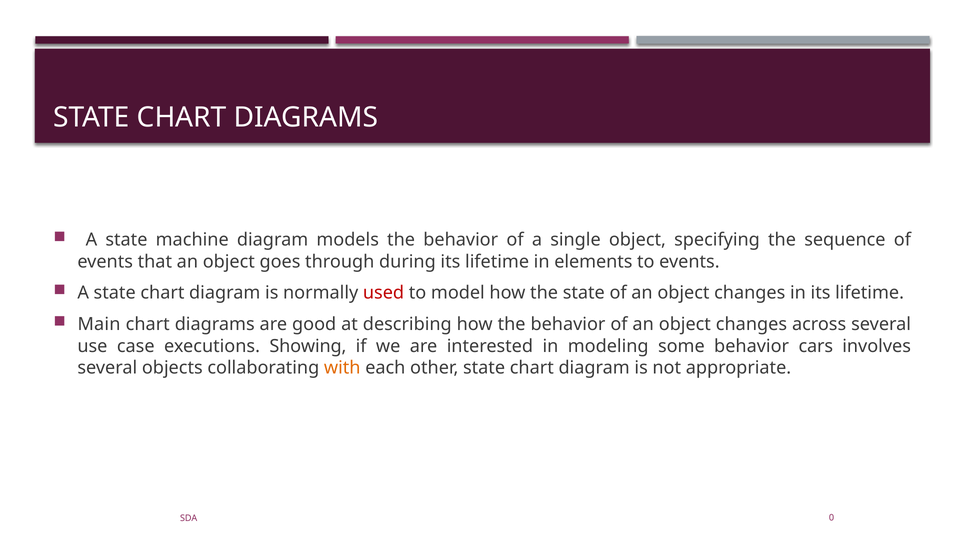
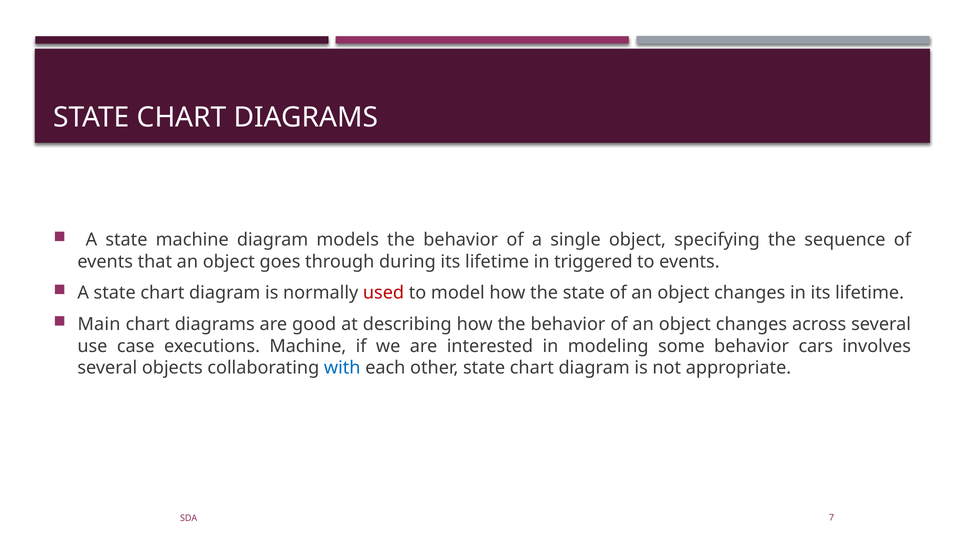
elements: elements -> triggered
executions Showing: Showing -> Machine
with colour: orange -> blue
0: 0 -> 7
